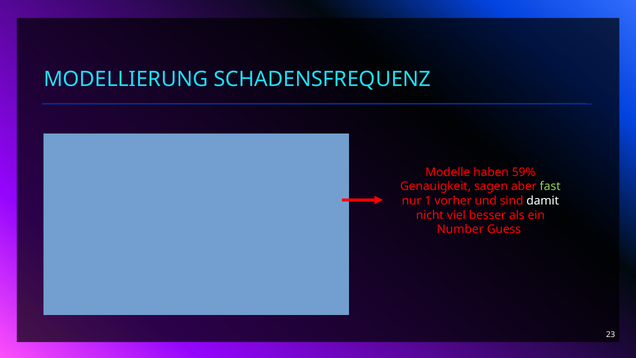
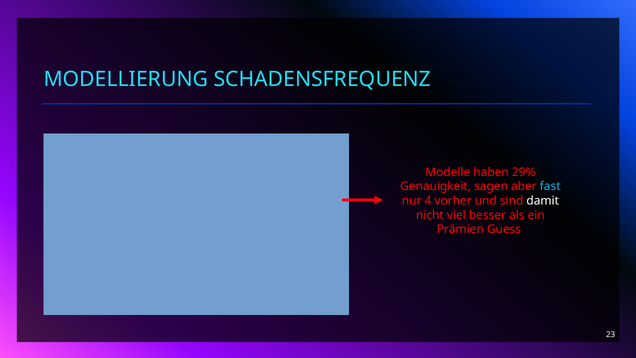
59%: 59% -> 29%
fast colour: light green -> light blue
1: 1 -> 4
Number: Number -> Prämien
